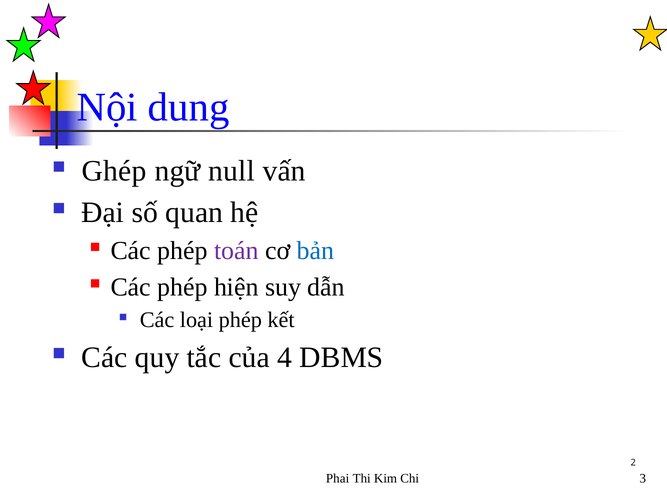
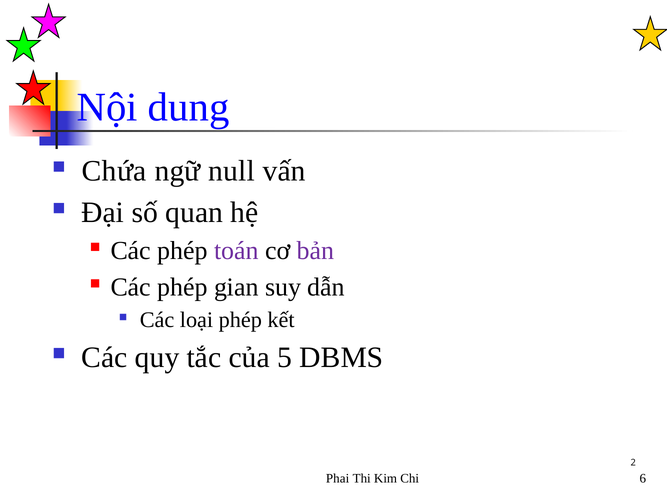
Ghép: Ghép -> Chứa
bản colour: blue -> purple
hiện: hiện -> gian
4: 4 -> 5
3: 3 -> 6
